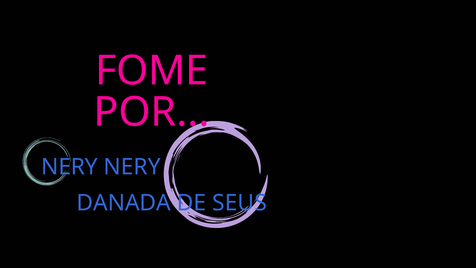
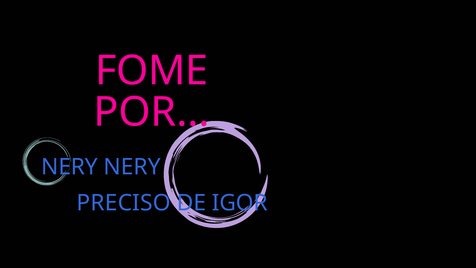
DANADA: DANADA -> PRECISO
SEUS: SEUS -> IGOR
